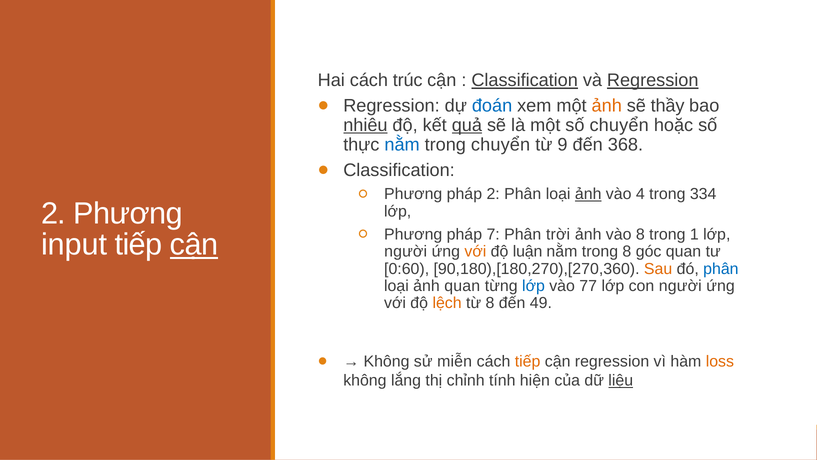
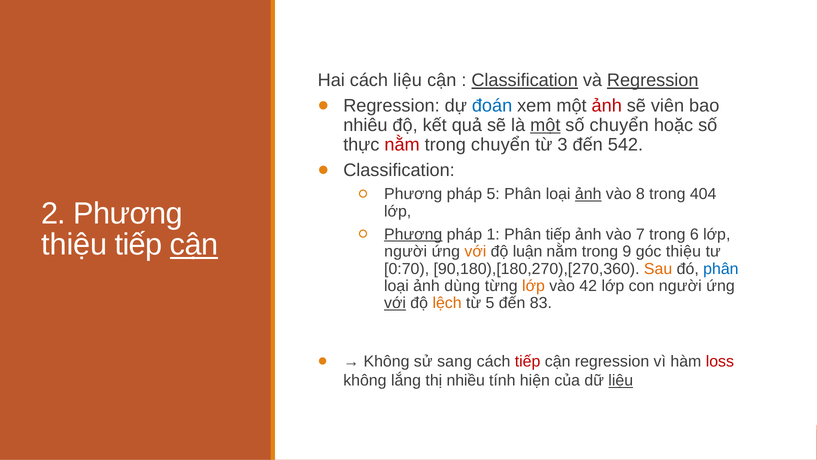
cách trúc: trúc -> liệu
ảnh at (607, 106) colour: orange -> red
thầy: thầy -> viên
nhiêu underline: present -> none
quả underline: present -> none
một at (545, 125) underline: none -> present
nằm at (402, 145) colour: blue -> red
9: 9 -> 3
368: 368 -> 542
pháp 2: 2 -> 5
4: 4 -> 8
334: 334 -> 404
Phương at (413, 234) underline: none -> present
7: 7 -> 1
Phân trời: trời -> tiếp
vào 8: 8 -> 7
1: 1 -> 6
input at (74, 245): input -> thiệu
trong 8: 8 -> 9
góc quan: quan -> thiệu
0:60: 0:60 -> 0:70
ảnh quan: quan -> dùng
lớp at (533, 286) colour: blue -> orange
77: 77 -> 42
với at (395, 303) underline: none -> present
từ 8: 8 -> 5
49: 49 -> 83
miễn: miễn -> sang
tiếp at (528, 361) colour: orange -> red
loss colour: orange -> red
chỉnh: chỉnh -> nhiều
